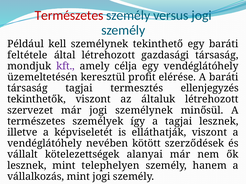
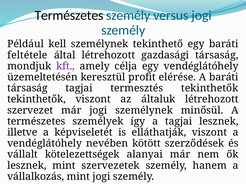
Természetes at (69, 15) colour: red -> black
termesztés ellenjegyzés: ellenjegyzés -> tekinthetők
telephelyen: telephelyen -> szervezetek
